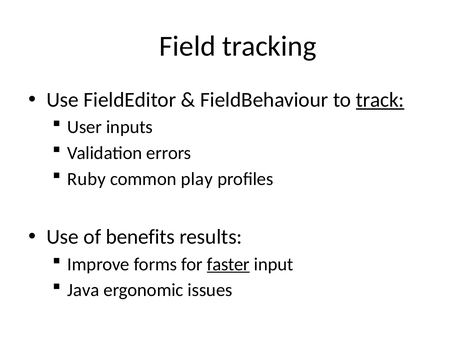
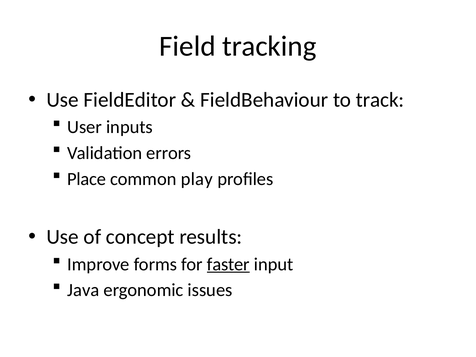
track underline: present -> none
Ruby: Ruby -> Place
benefits: benefits -> concept
